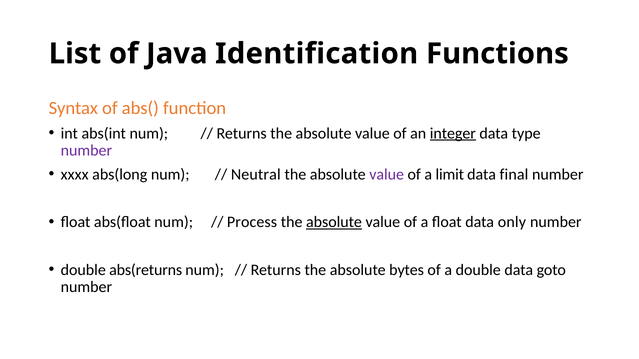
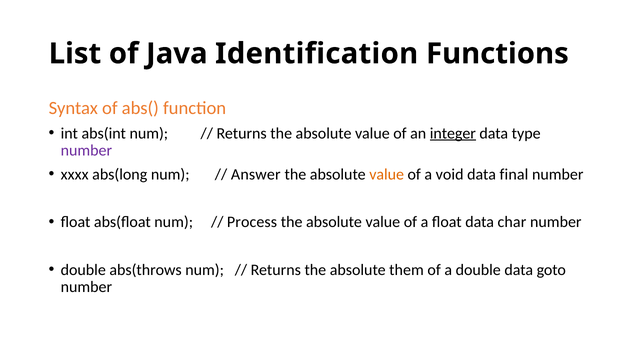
Neutral: Neutral -> Answer
value at (387, 175) colour: purple -> orange
limit: limit -> void
absolute at (334, 222) underline: present -> none
only: only -> char
abs(returns: abs(returns -> abs(throws
bytes: bytes -> them
